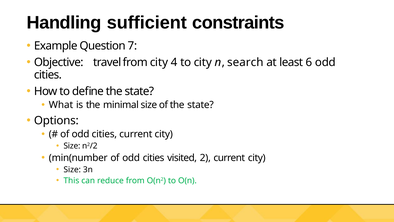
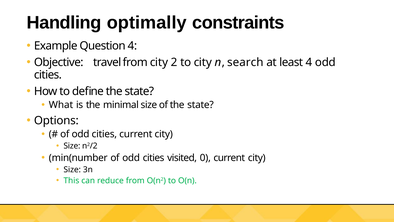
sufficient: sufficient -> optimally
Question 7: 7 -> 4
4: 4 -> 2
least 6: 6 -> 4
2: 2 -> 0
